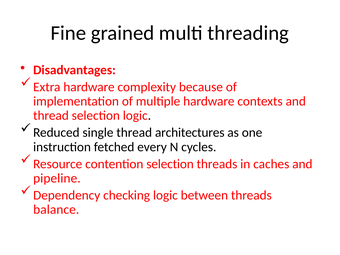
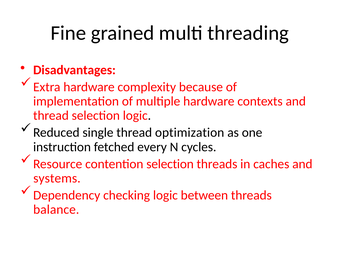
architectures: architectures -> optimization
pipeline: pipeline -> systems
